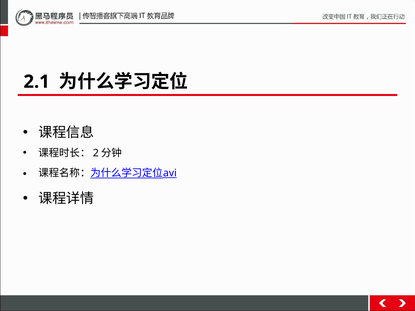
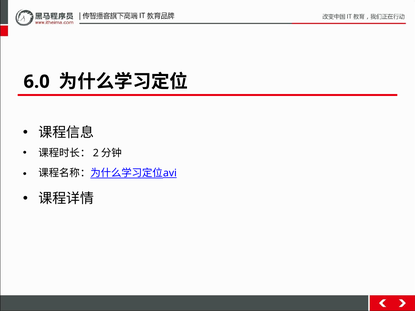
2.1: 2.1 -> 6.0
